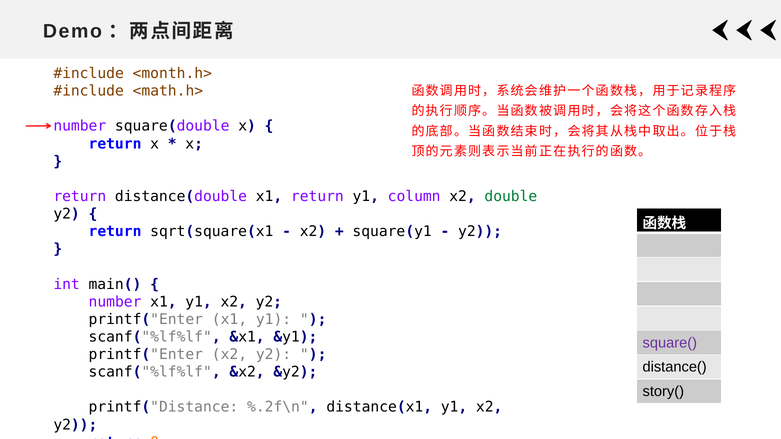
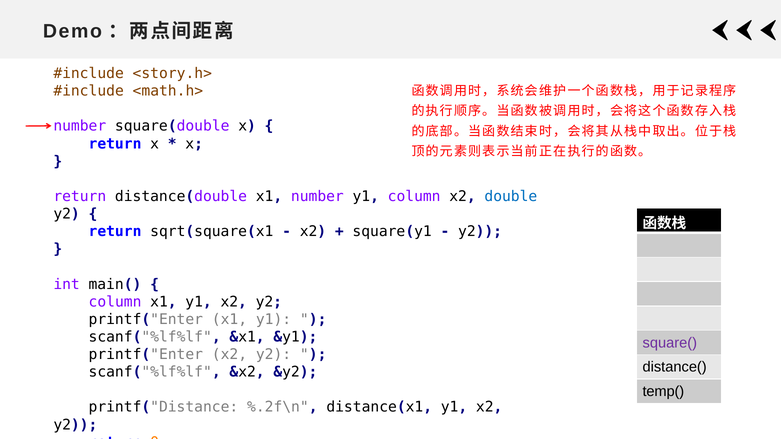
<month.h>: <month.h> -> <story.h>
x1 return: return -> number
double colour: green -> blue
number at (115, 302): number -> column
story(: story( -> temp(
